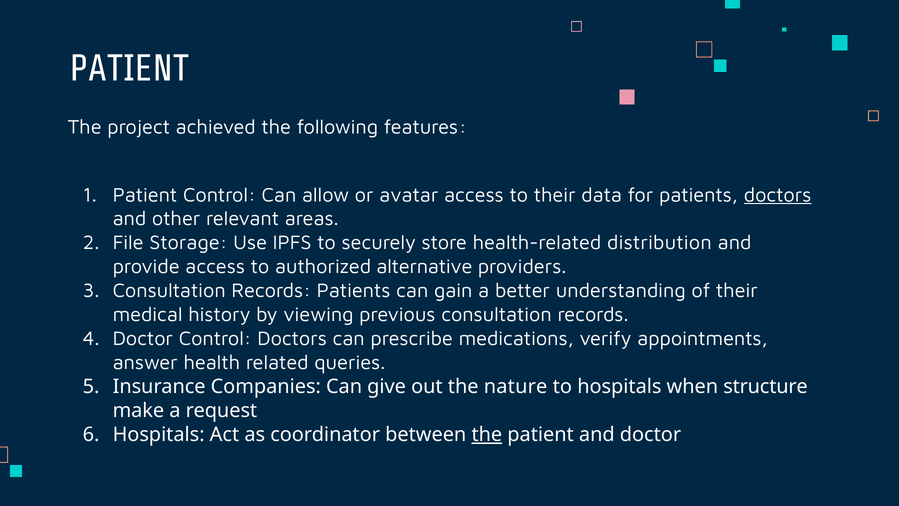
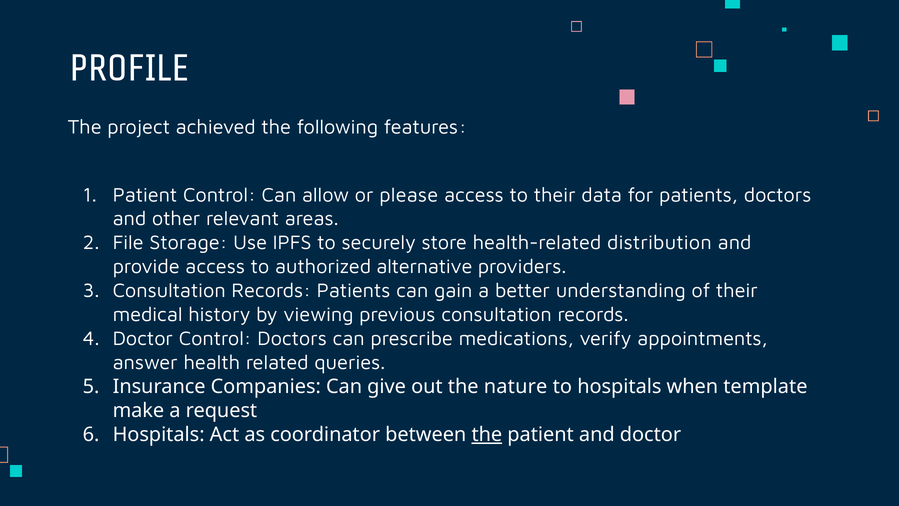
PATIENT at (130, 68): PATIENT -> PROFILE
avatar: avatar -> please
doctors at (778, 195) underline: present -> none
structure: structure -> template
